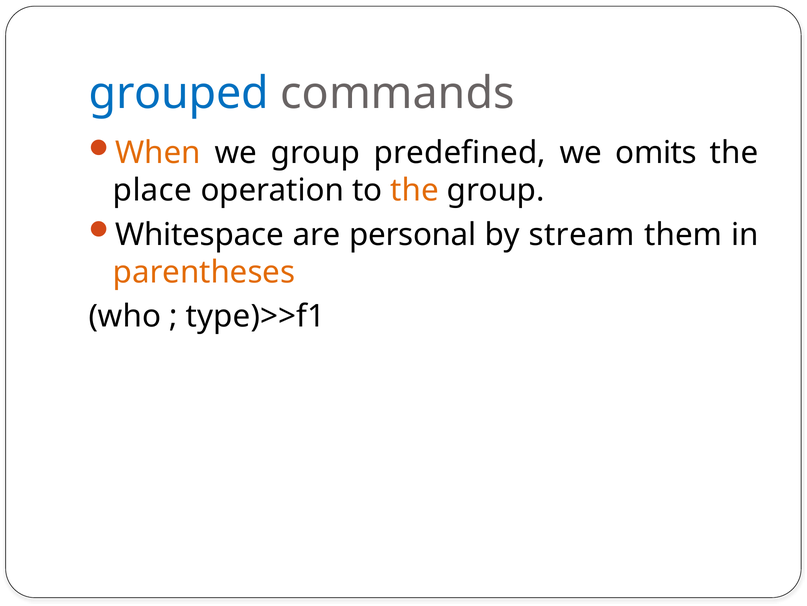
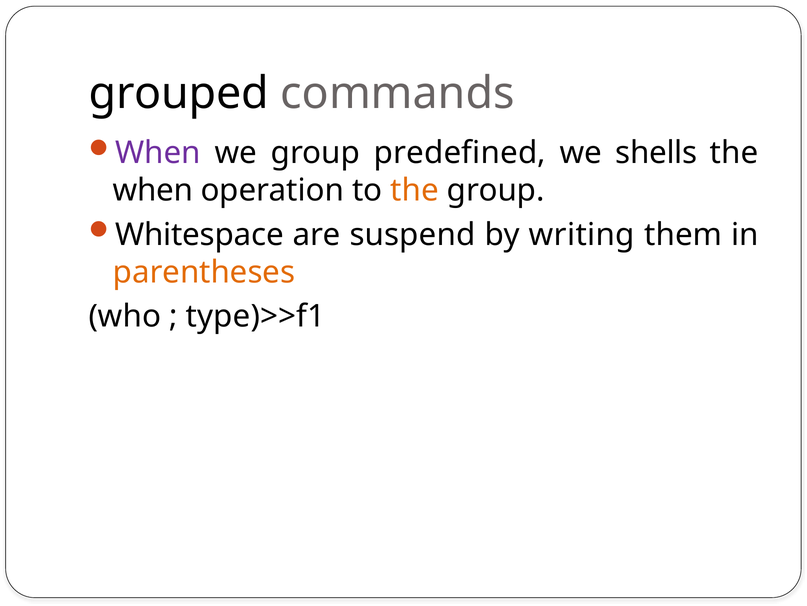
grouped colour: blue -> black
When at (158, 153) colour: orange -> purple
omits: omits -> shells
place at (152, 190): place -> when
personal: personal -> suspend
stream: stream -> writing
